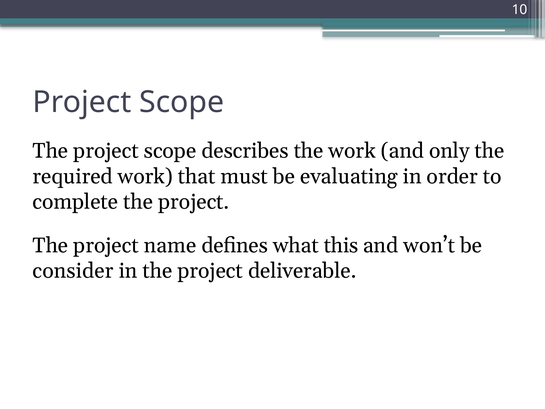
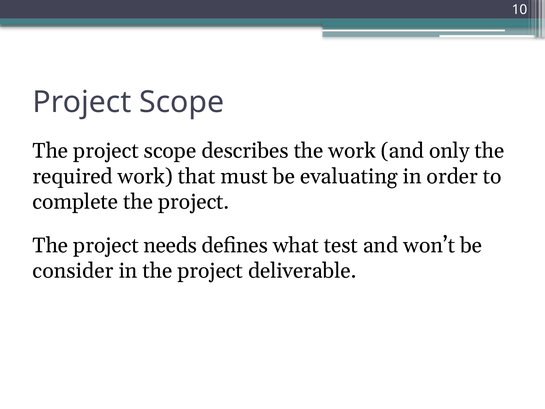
name: name -> needs
this: this -> test
